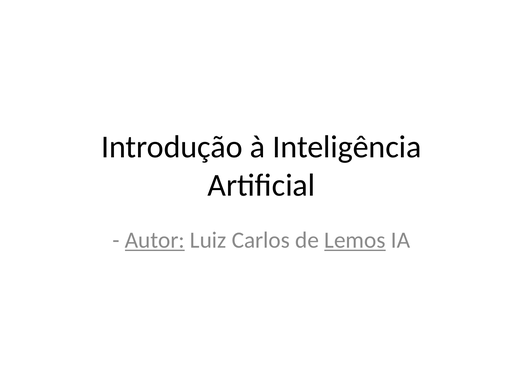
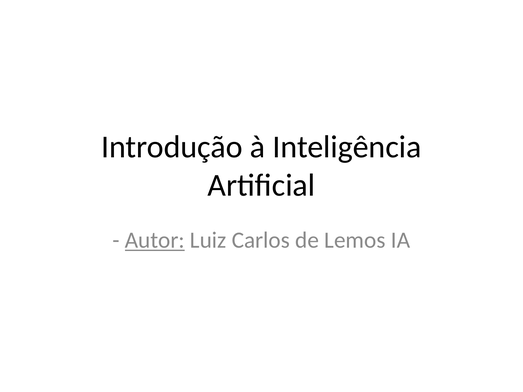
Lemos underline: present -> none
